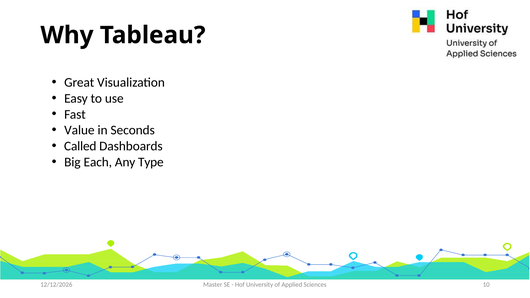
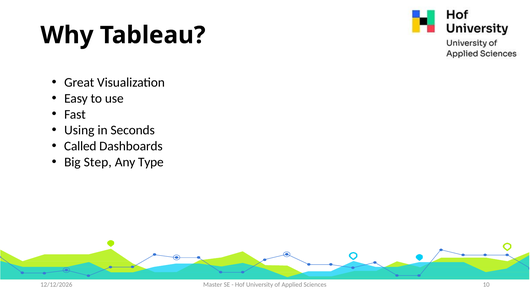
Value: Value -> Using
Each: Each -> Step
